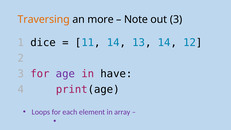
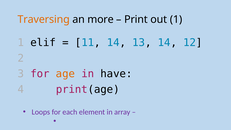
Note: Note -> Print
out 3: 3 -> 1
dice: dice -> elif
age colour: purple -> orange
